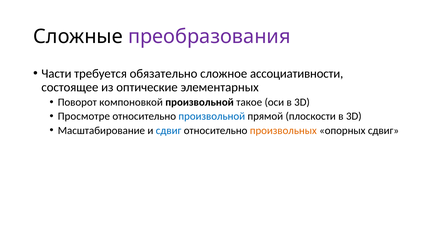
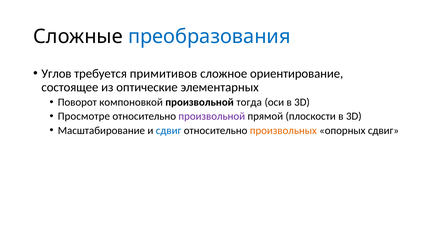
преобразования colour: purple -> blue
Части: Части -> Углов
обязательно: обязательно -> примитивов
ассоциативности: ассоциативности -> ориентирование
такое: такое -> тогда
произвольной at (212, 117) colour: blue -> purple
